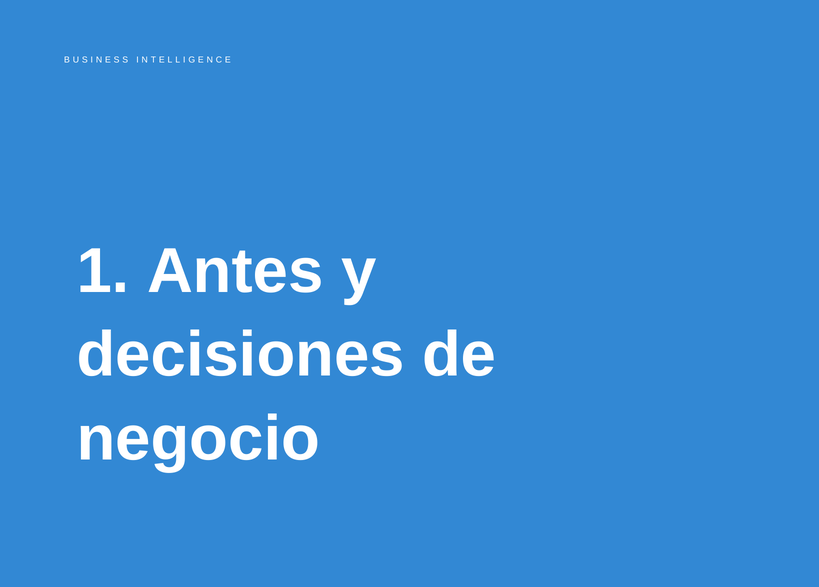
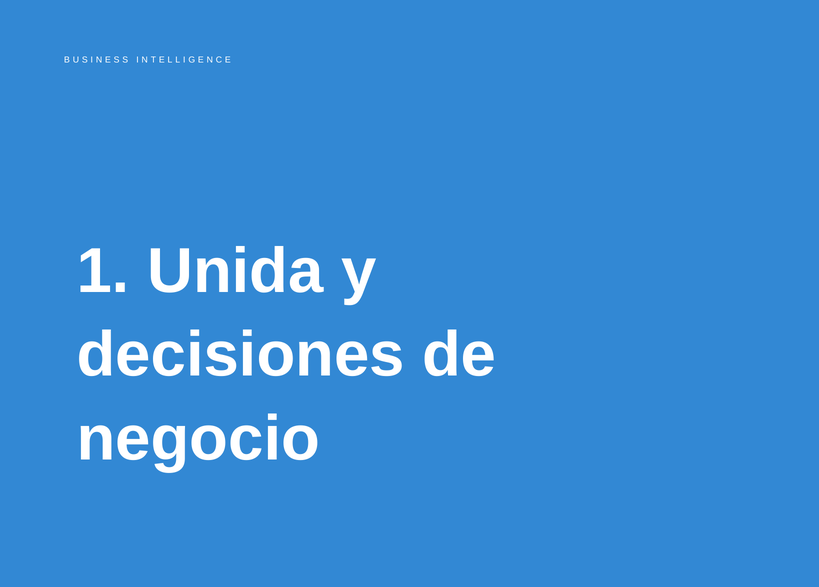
Antes: Antes -> Unida
